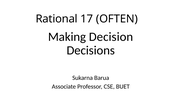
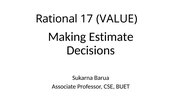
OFTEN: OFTEN -> VALUE
Decision: Decision -> Estimate
